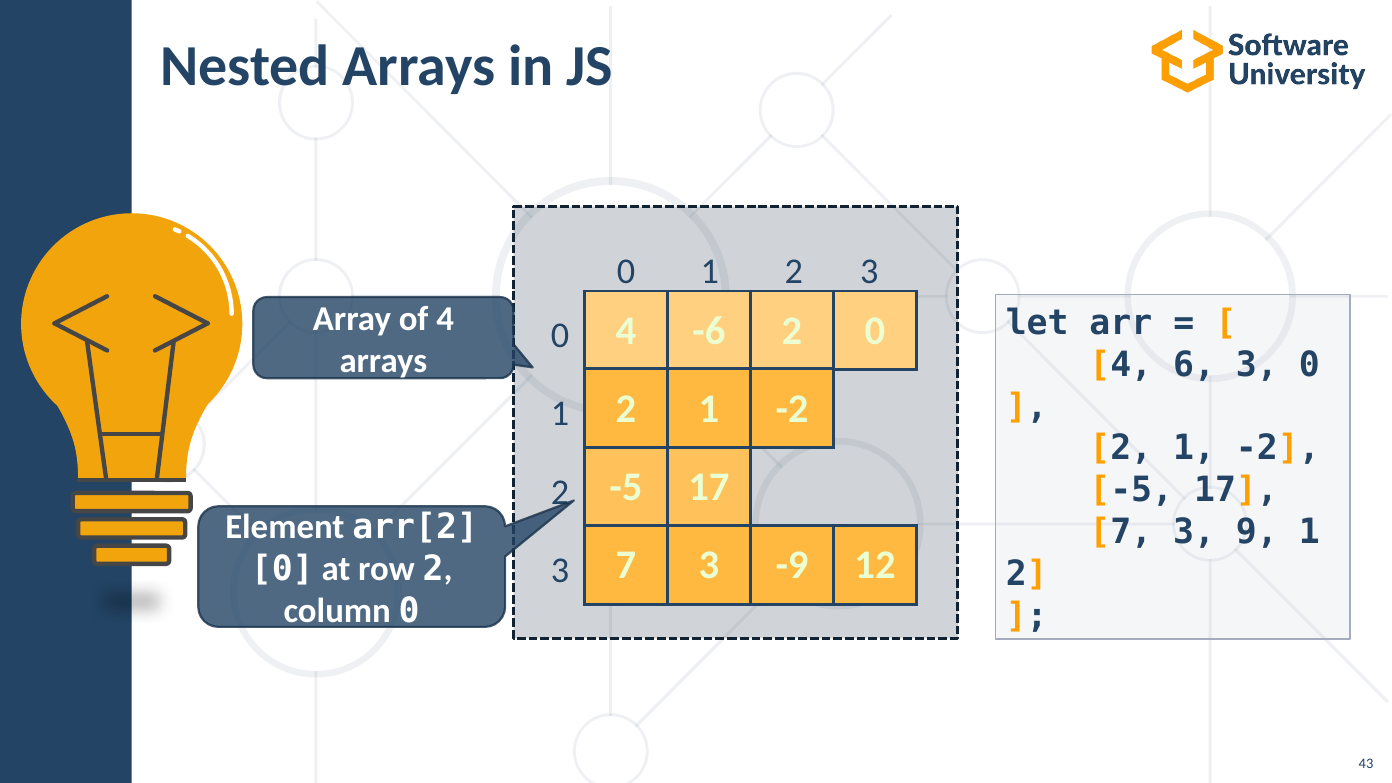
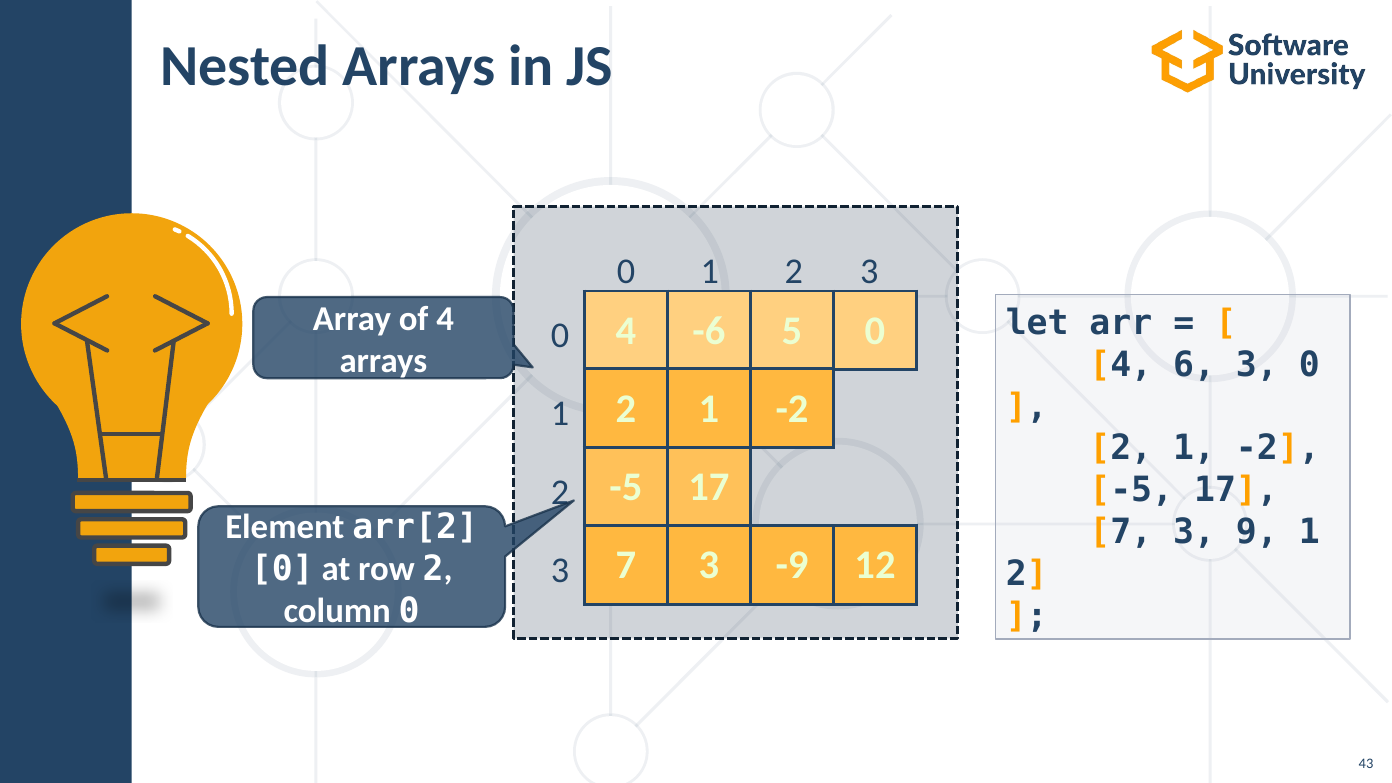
-6 2: 2 -> 5
